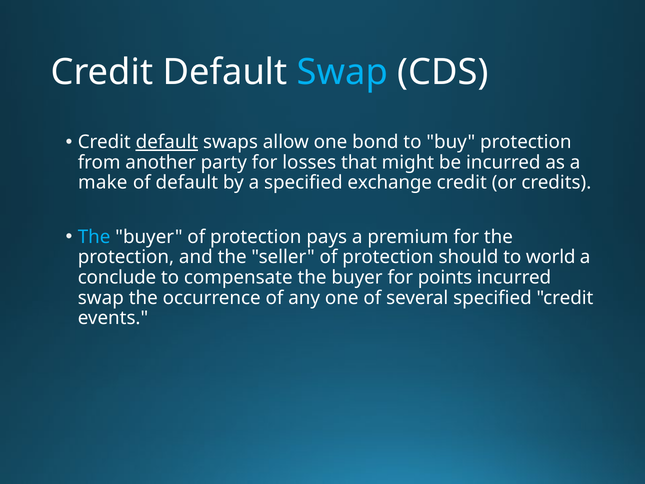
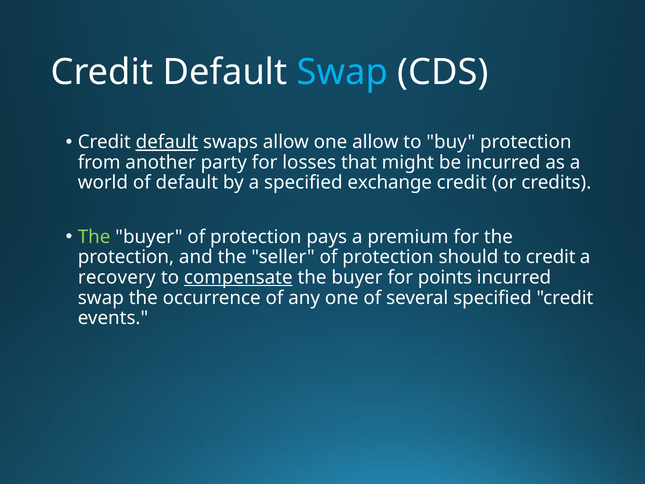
one bond: bond -> allow
make: make -> world
The at (94, 237) colour: light blue -> light green
to world: world -> credit
conclude: conclude -> recovery
compensate underline: none -> present
